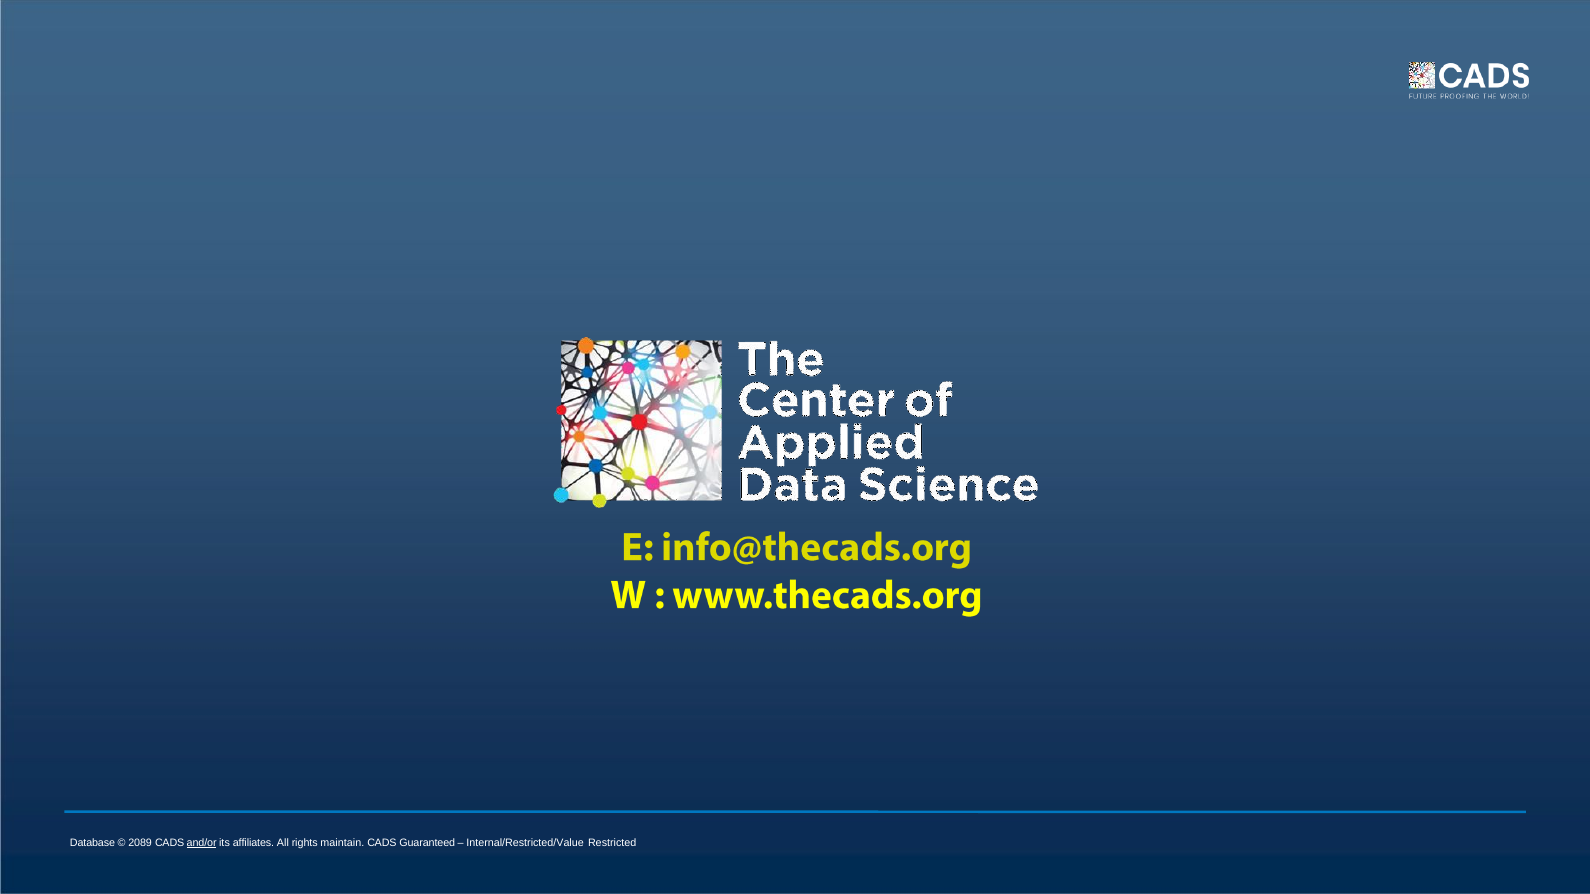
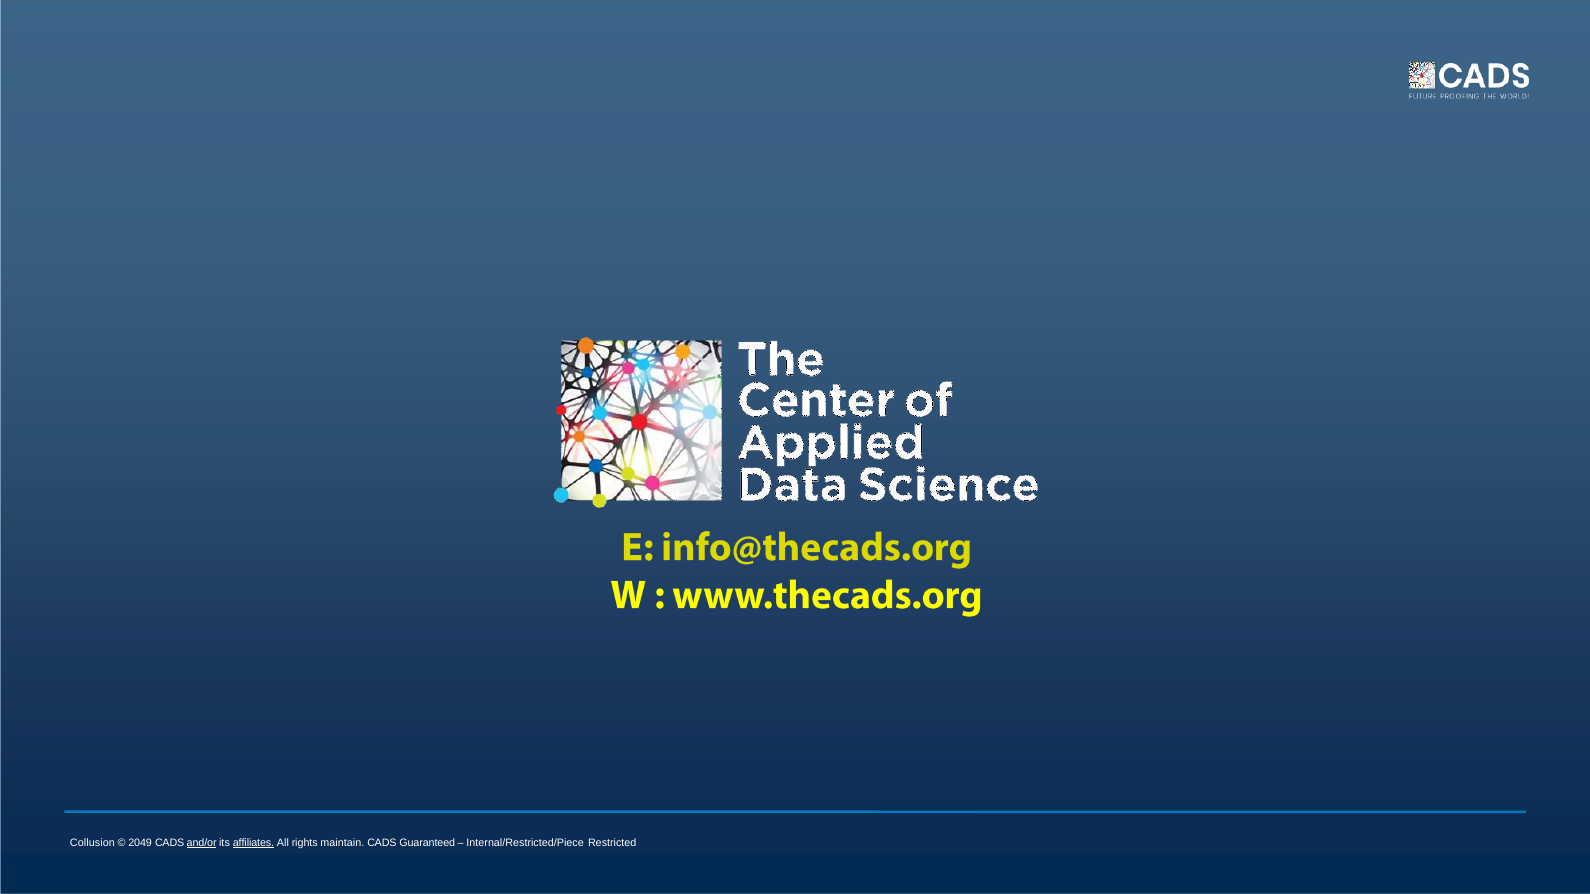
Database: Database -> Collusion
2089: 2089 -> 2049
affiliates underline: none -> present
Internal/Restricted/Value: Internal/Restricted/Value -> Internal/Restricted/Piece
